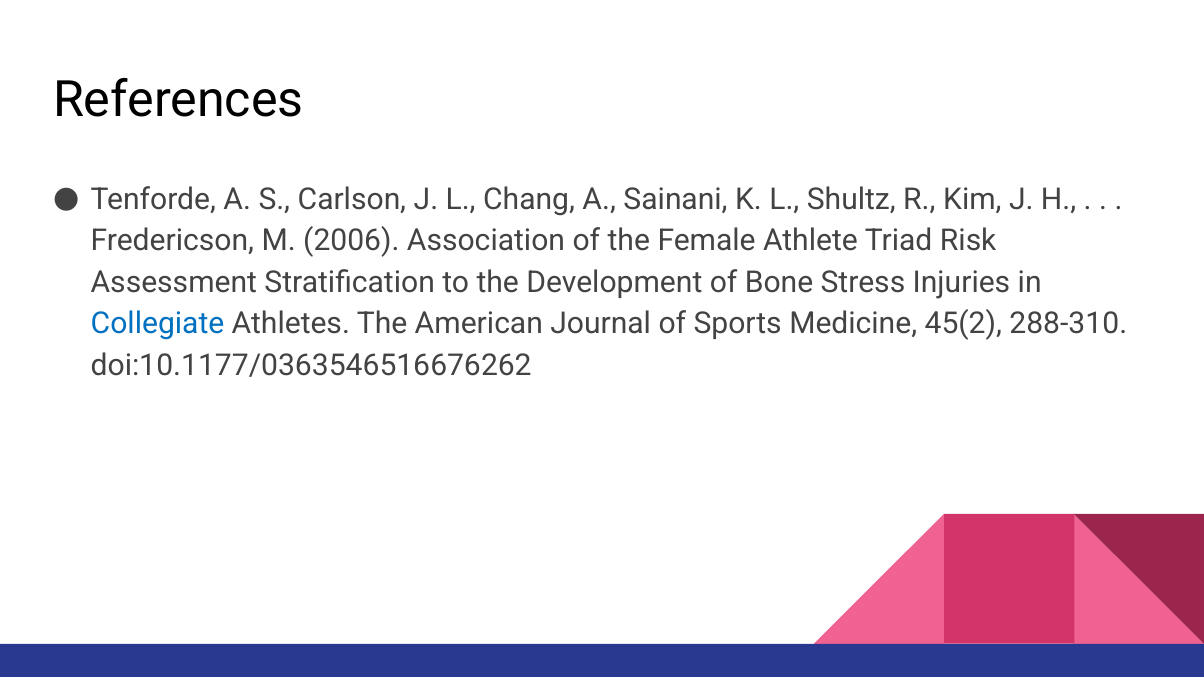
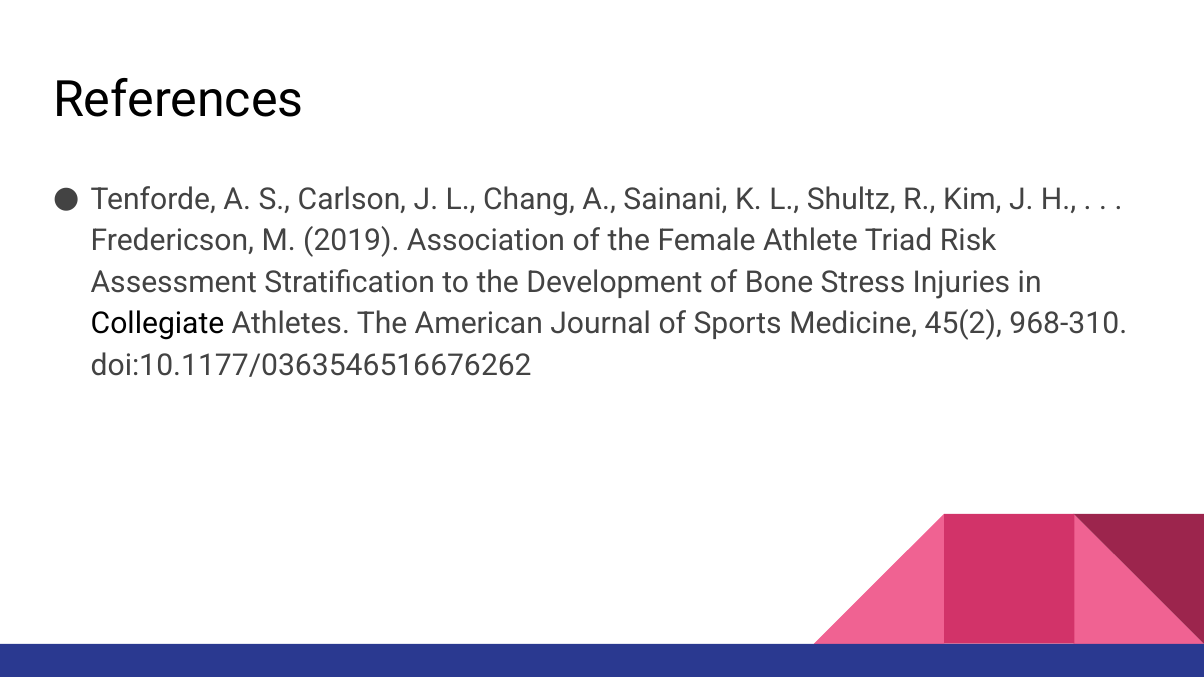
2006: 2006 -> 2019
Collegiate colour: blue -> black
288-310: 288-310 -> 968-310
